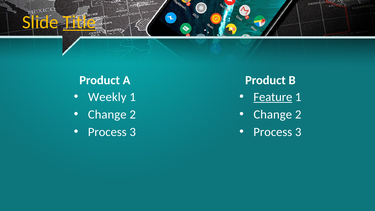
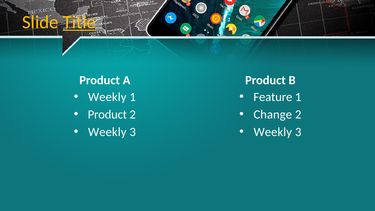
Feature underline: present -> none
Change at (107, 114): Change -> Product
Process at (107, 132): Process -> Weekly
Process at (273, 132): Process -> Weekly
